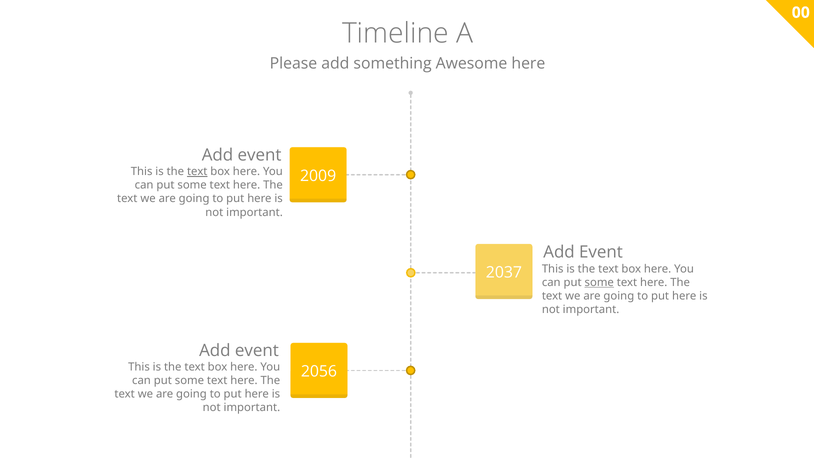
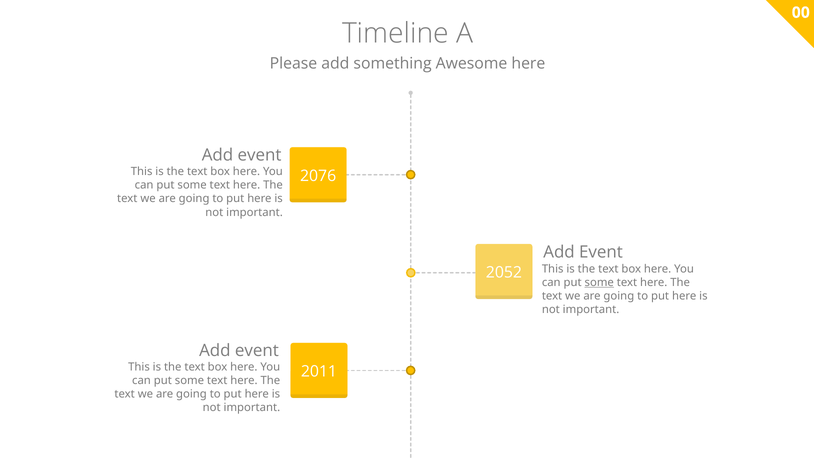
text at (197, 172) underline: present -> none
2009: 2009 -> 2076
2037: 2037 -> 2052
2056: 2056 -> 2011
